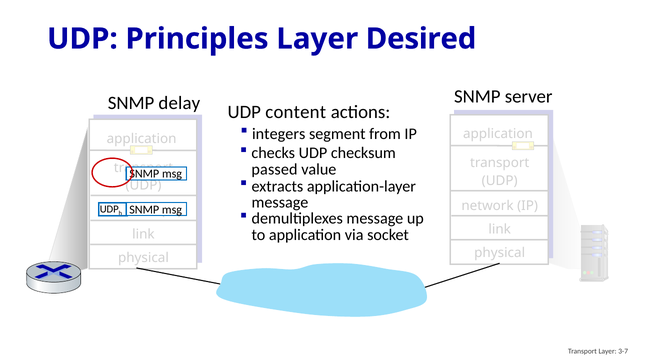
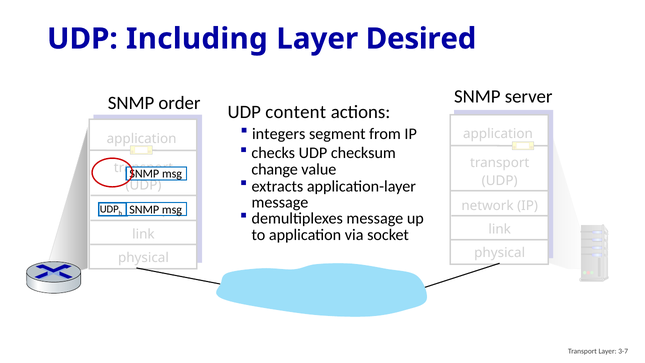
Principles: Principles -> Including
delay: delay -> order
passed: passed -> change
